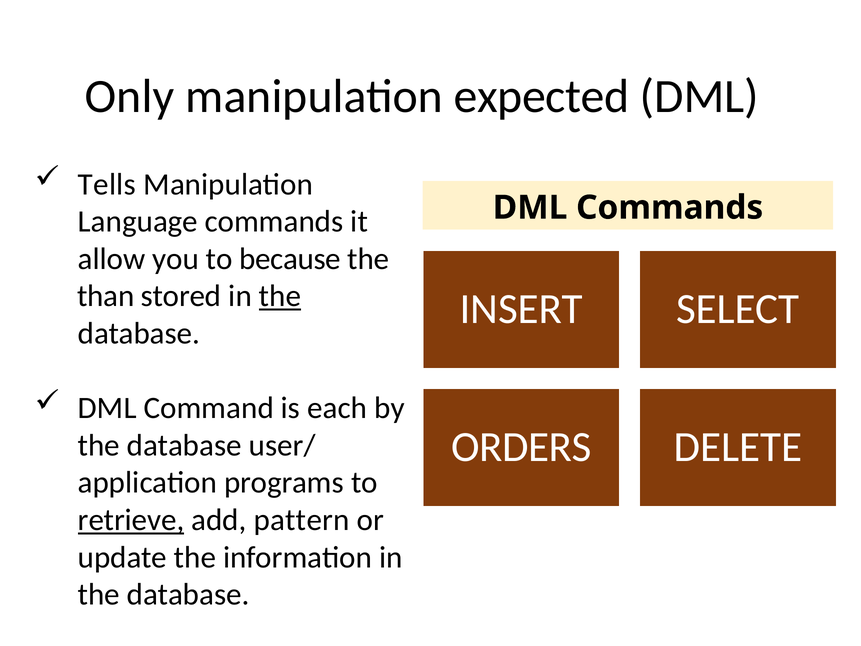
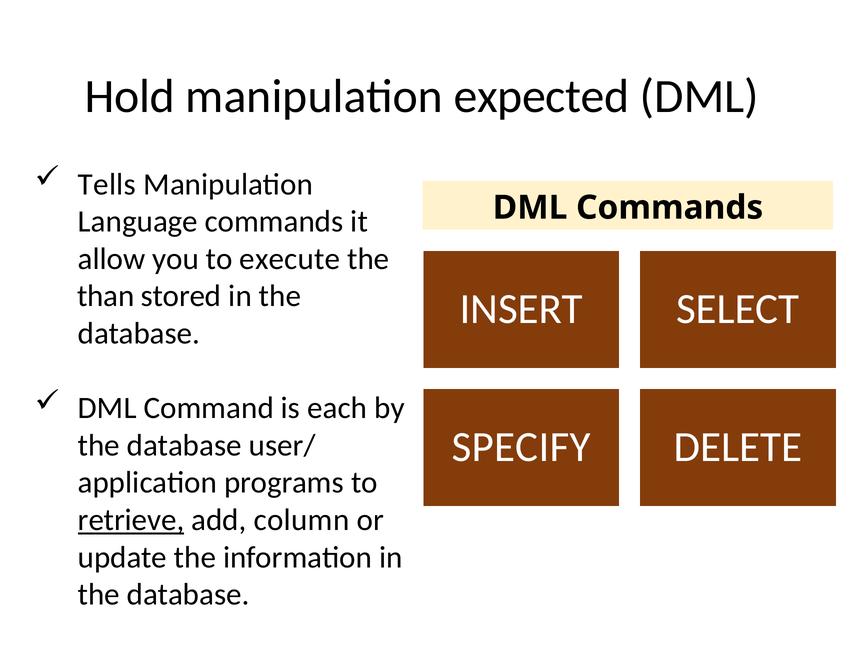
Only: Only -> Hold
because: because -> execute
the at (280, 296) underline: present -> none
ORDERS: ORDERS -> SPECIFY
pattern: pattern -> column
